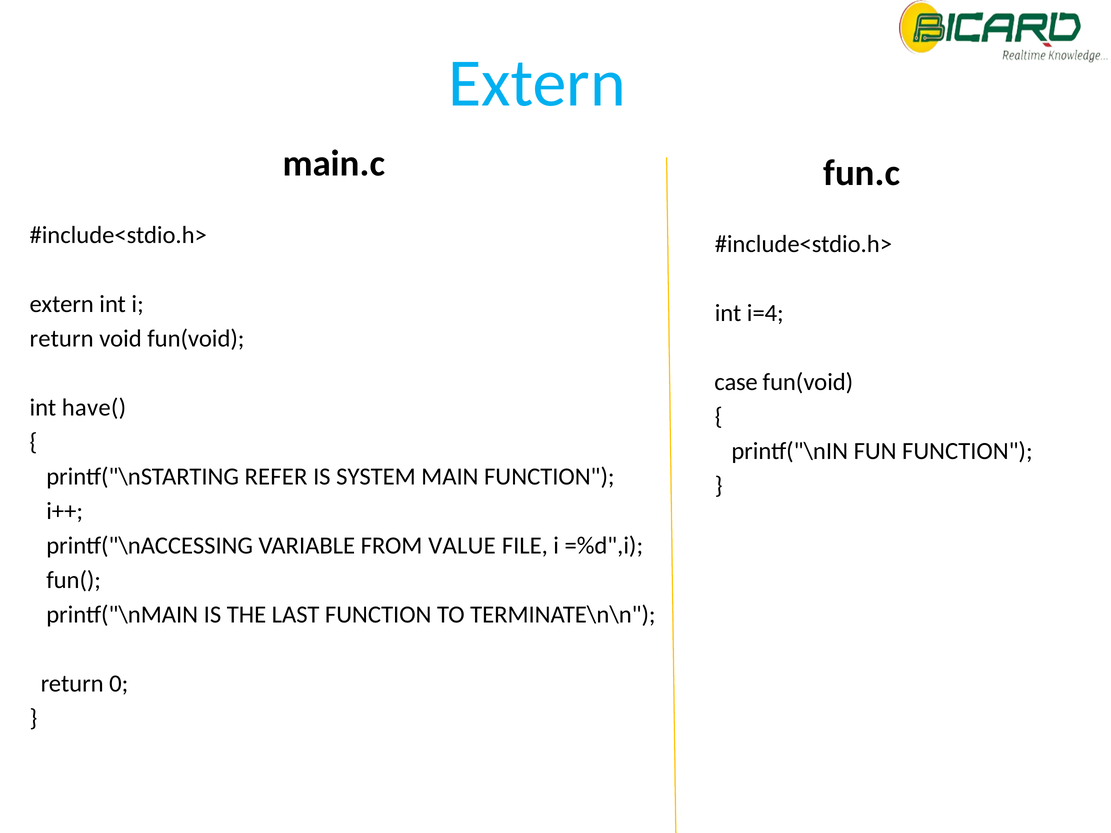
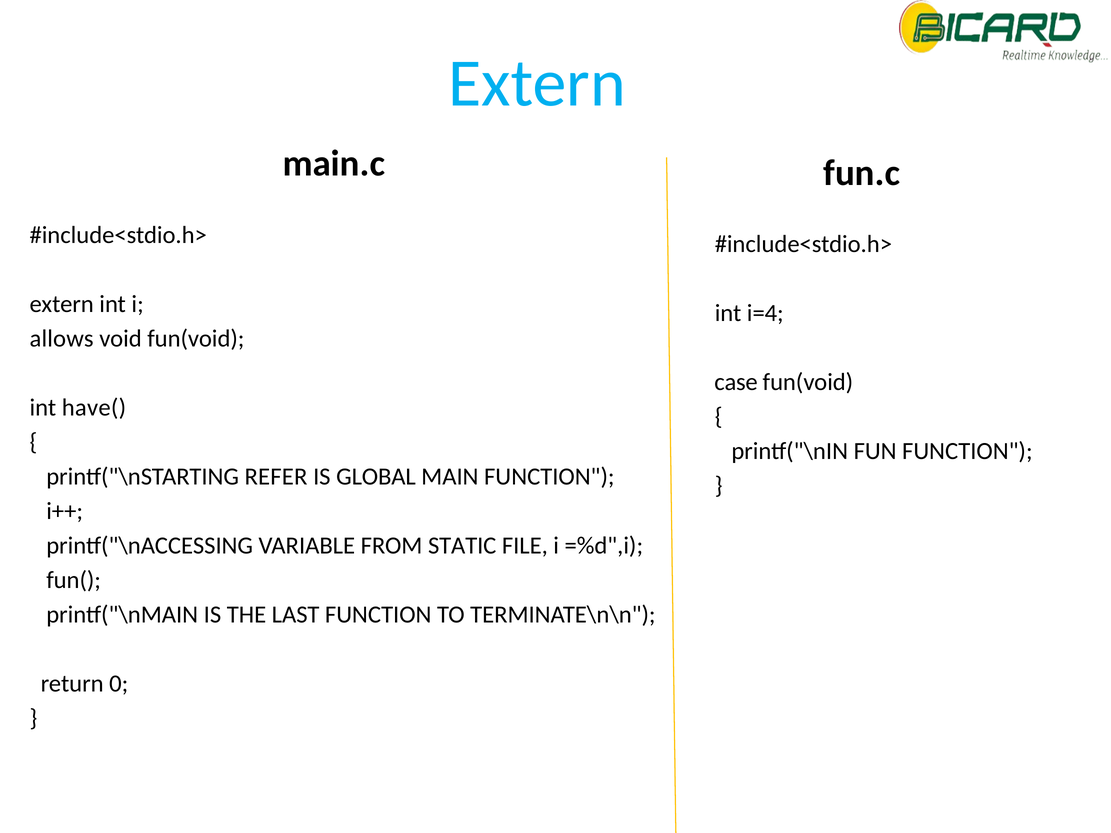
return at (62, 339): return -> allows
SYSTEM: SYSTEM -> GLOBAL
VALUE: VALUE -> STATIC
